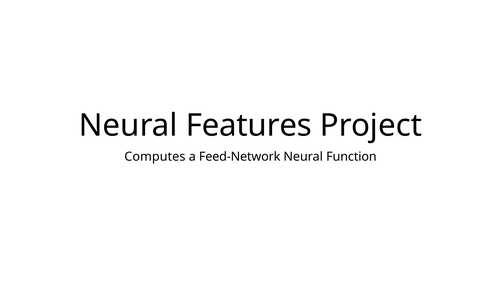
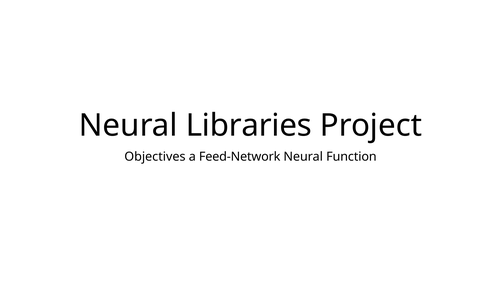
Features: Features -> Libraries
Computes: Computes -> Objectives
